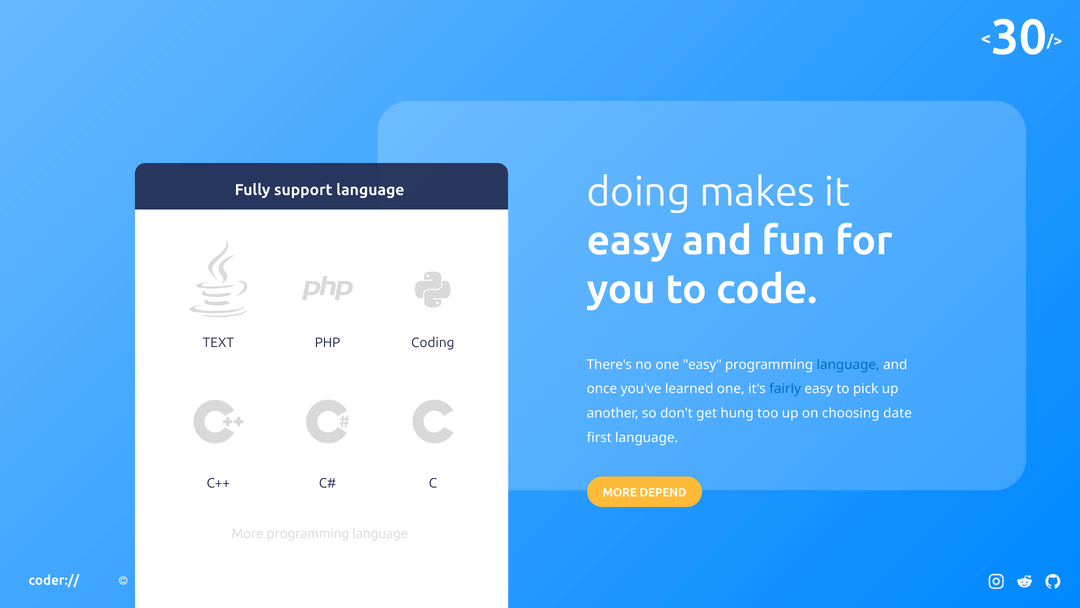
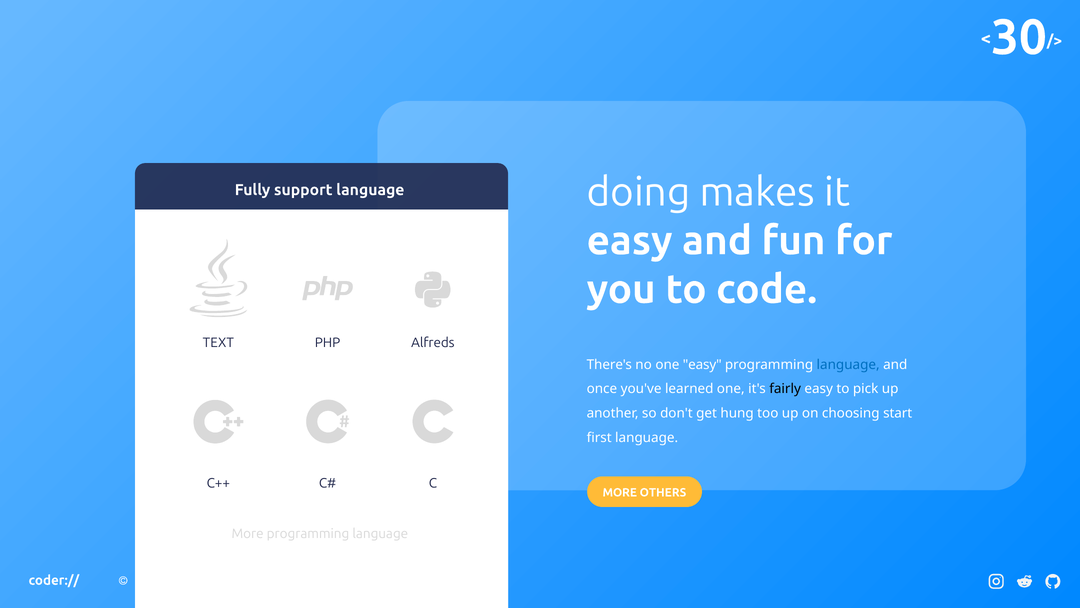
Coding: Coding -> Alfreds
fairly colour: blue -> black
date: date -> start
DEPEND: DEPEND -> OTHERS
